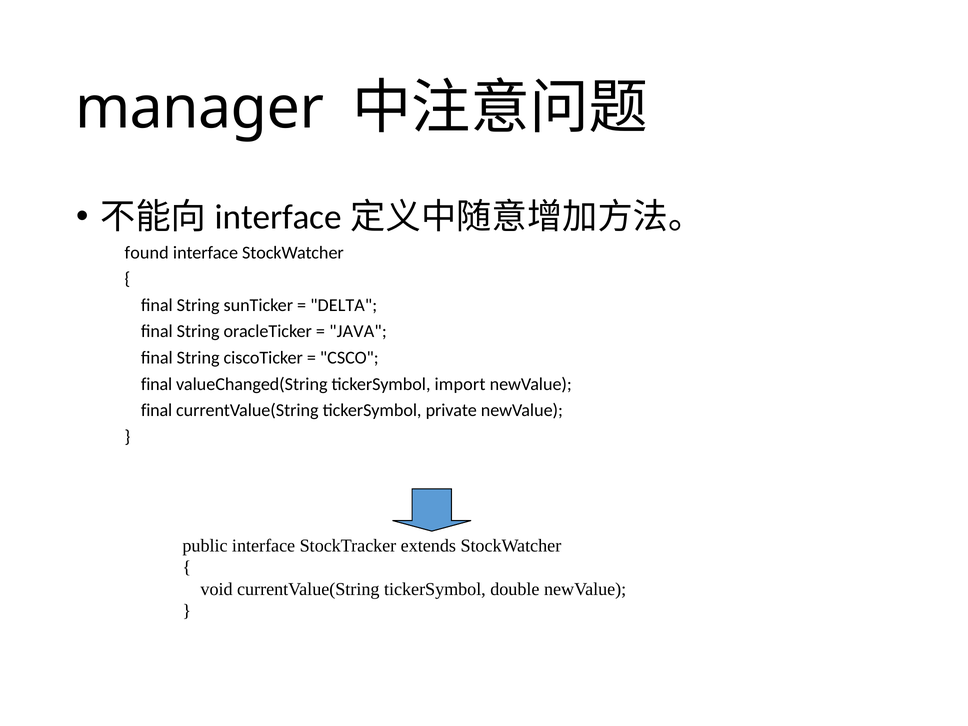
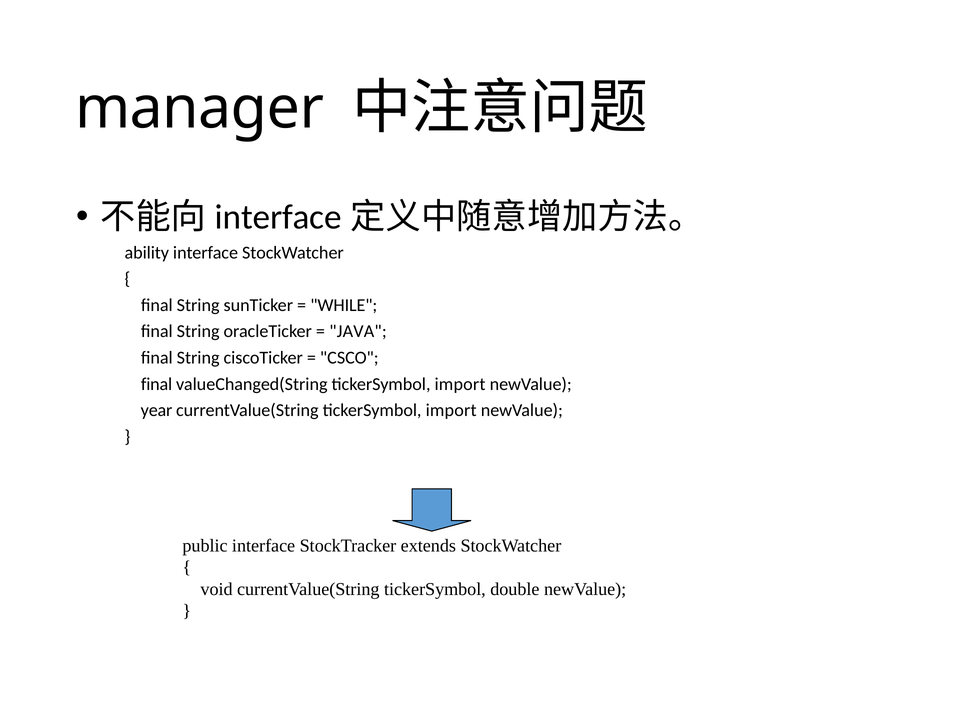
found: found -> ability
DELTA: DELTA -> WHILE
final at (157, 410): final -> year
currentValue(String tickerSymbol private: private -> import
